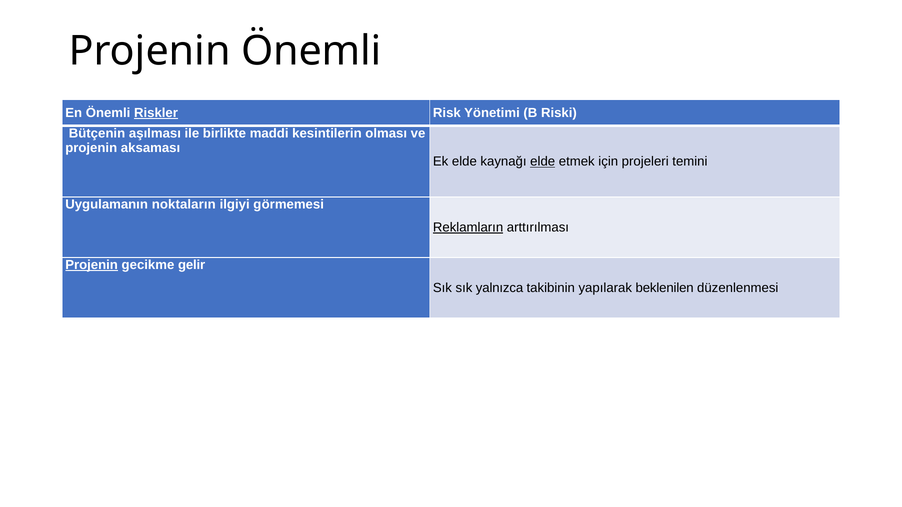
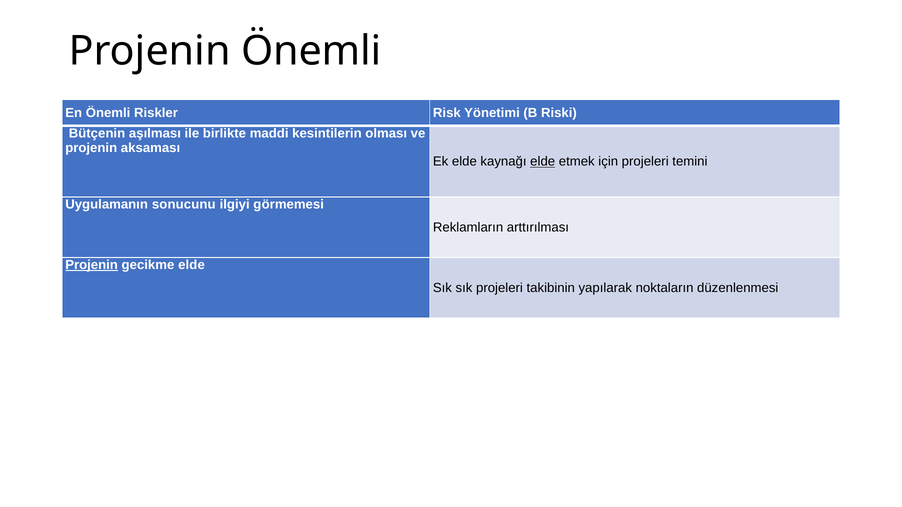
Riskler underline: present -> none
noktaların: noktaların -> sonucunu
Reklamların underline: present -> none
gecikme gelir: gelir -> elde
sık yalnızca: yalnızca -> projeleri
beklenilen: beklenilen -> noktaların
